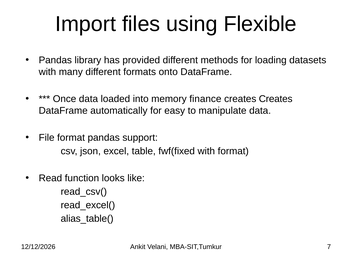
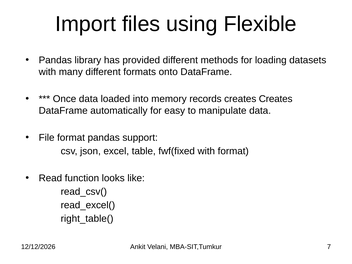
finance: finance -> records
alias_table(: alias_table( -> right_table(
